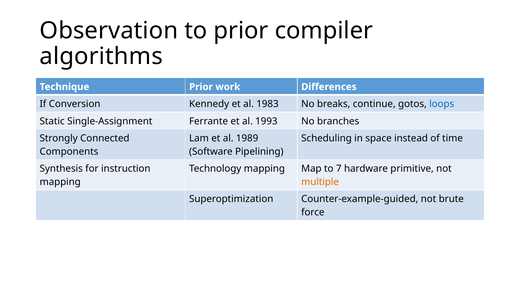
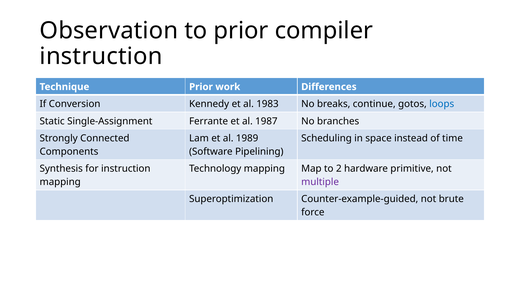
algorithms at (101, 57): algorithms -> instruction
1993: 1993 -> 1987
7: 7 -> 2
multiple colour: orange -> purple
